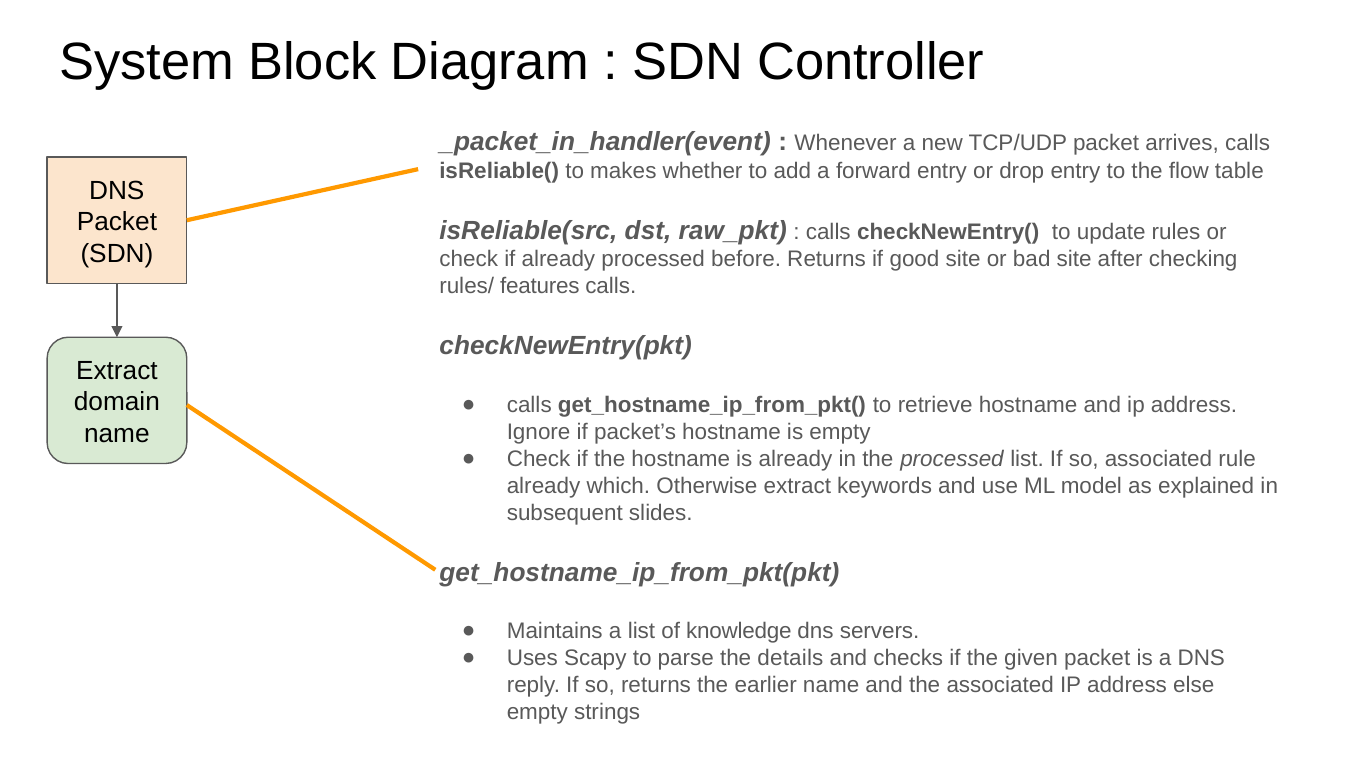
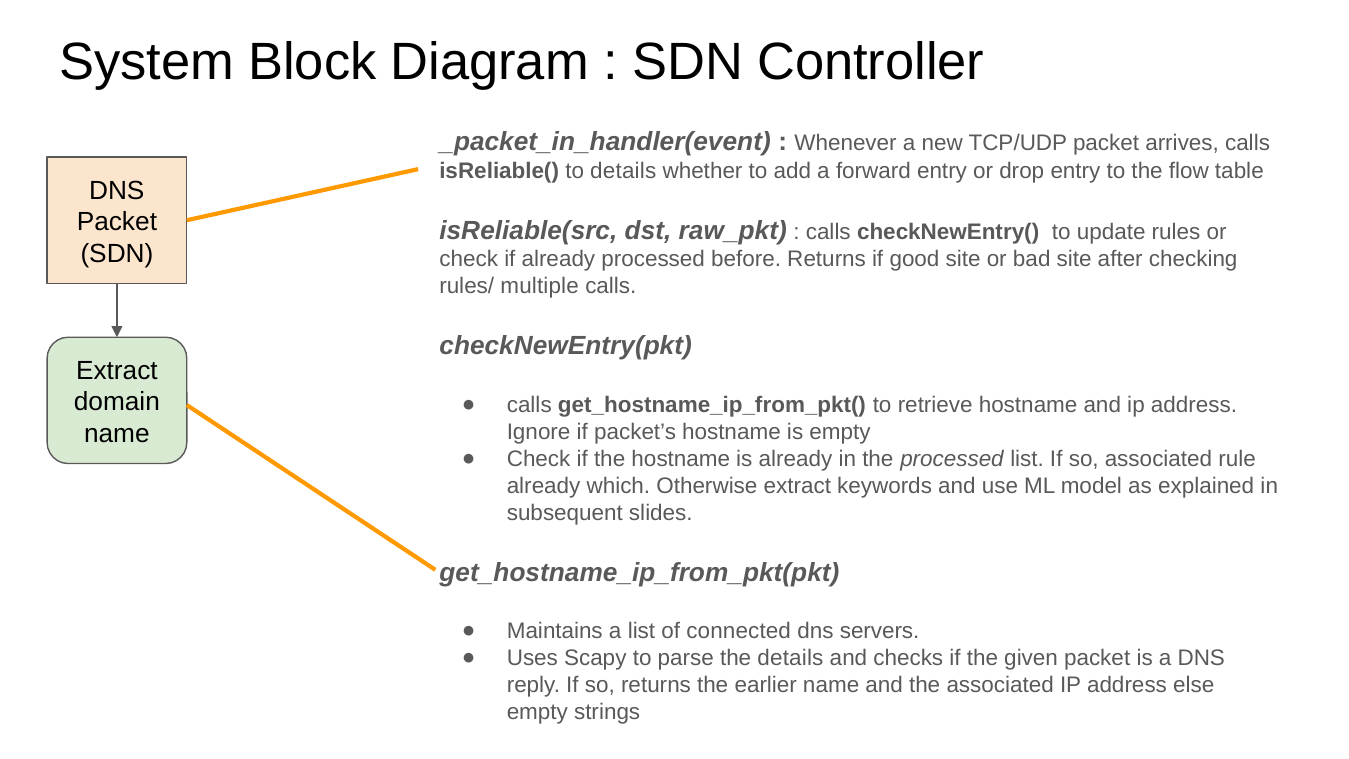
to makes: makes -> details
features: features -> multiple
knowledge: knowledge -> connected
